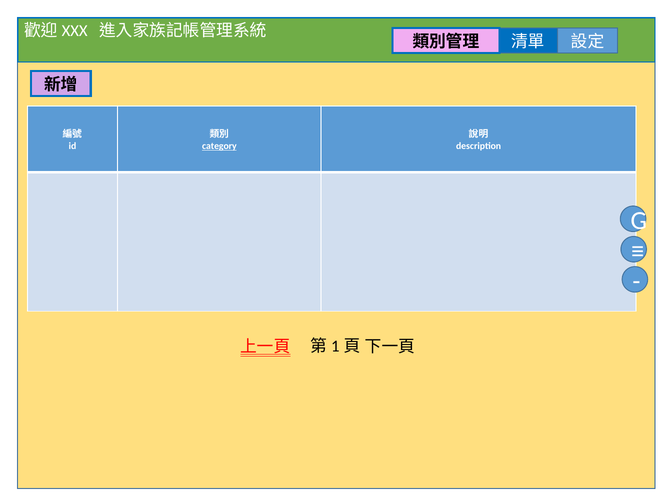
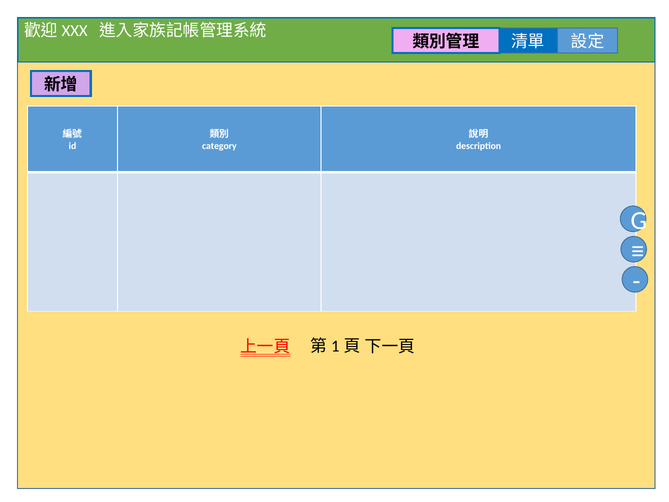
category underline: present -> none
